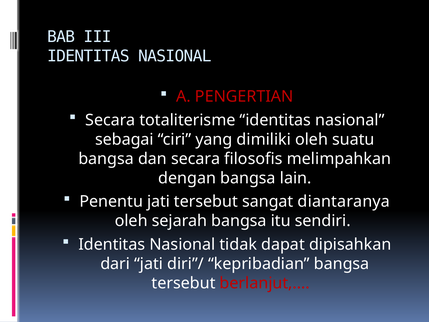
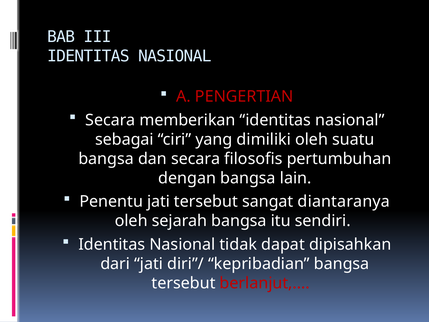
totaliterisme: totaliterisme -> memberikan
melimpahkan: melimpahkan -> pertumbuhan
